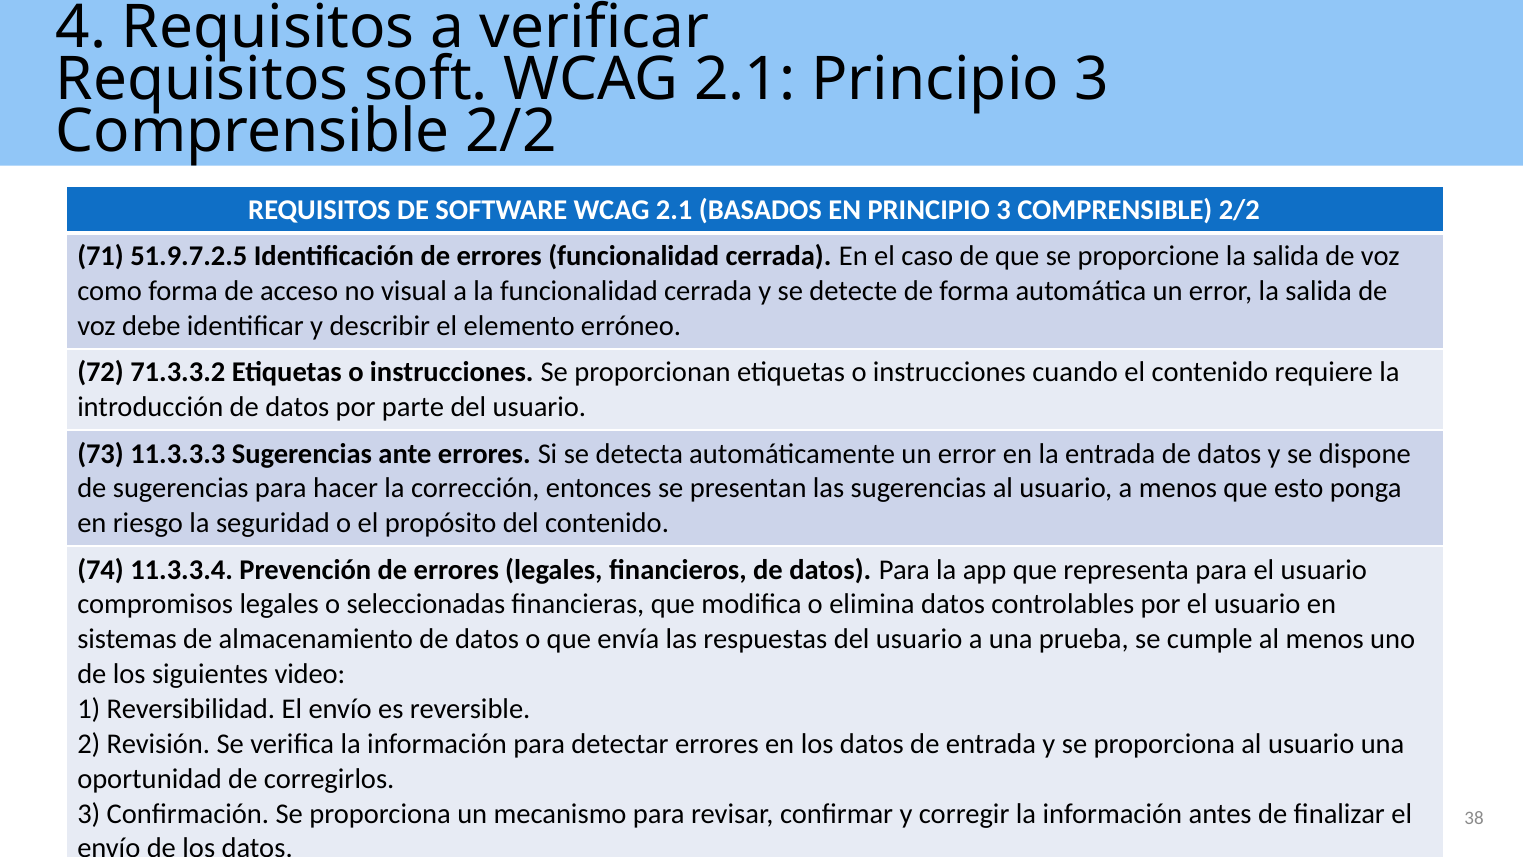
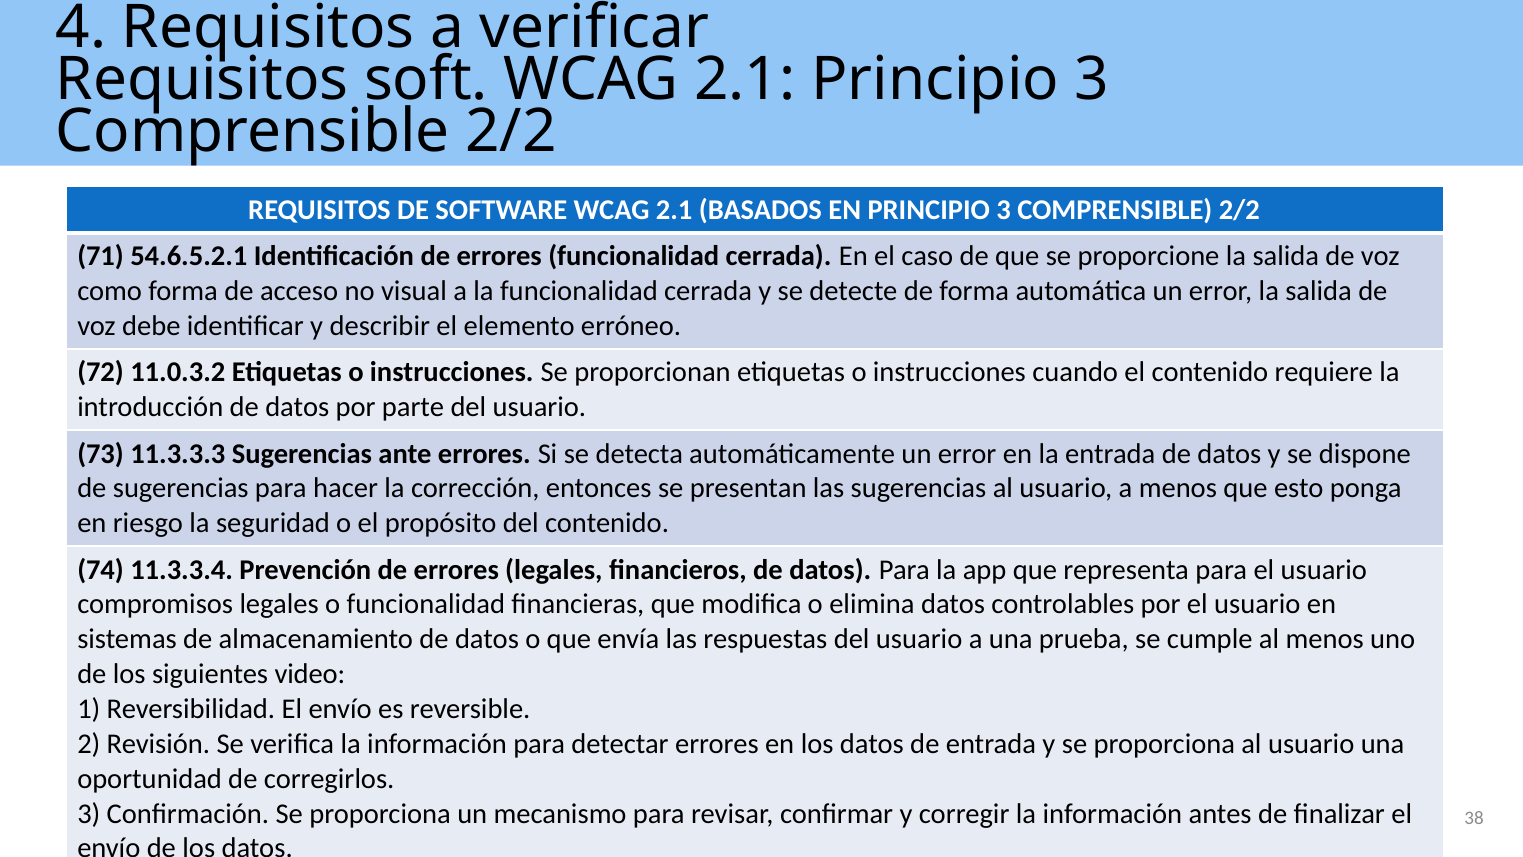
51.9.7.2.5: 51.9.7.2.5 -> 54.6.5.2.1
71.3.3.2: 71.3.3.2 -> 11.0.3.2
o seleccionadas: seleccionadas -> funcionalidad
